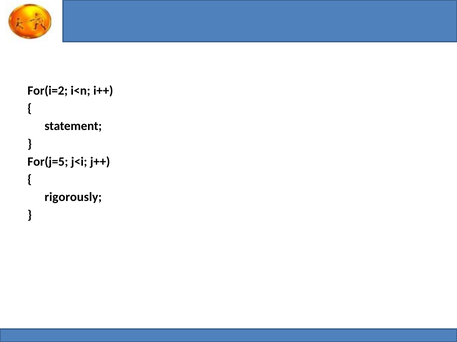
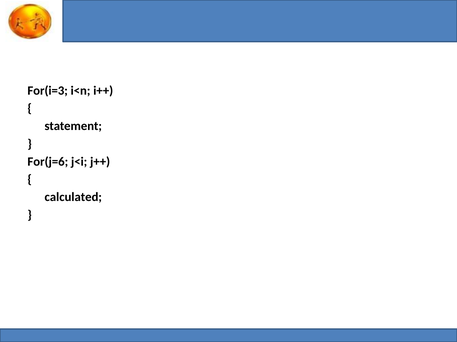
For(i=2: For(i=2 -> For(i=3
For(j=5: For(j=5 -> For(j=6
rigorously: rigorously -> calculated
